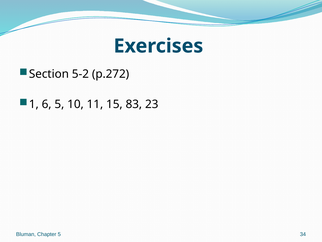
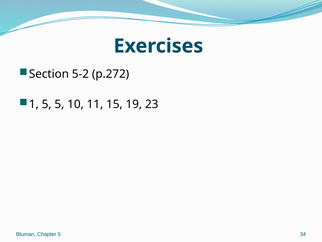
1 6: 6 -> 5
83: 83 -> 19
